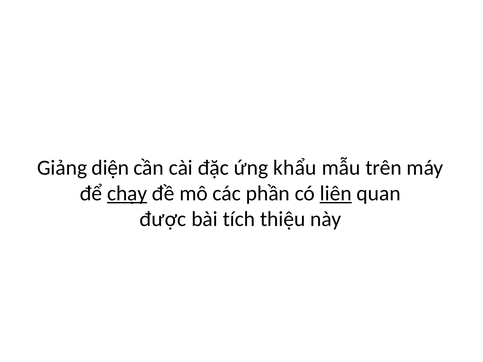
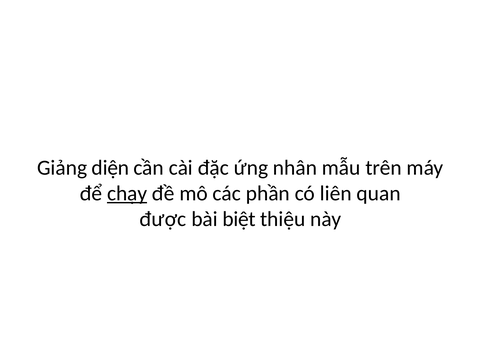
khẩu: khẩu -> nhân
liên underline: present -> none
tích: tích -> biệt
